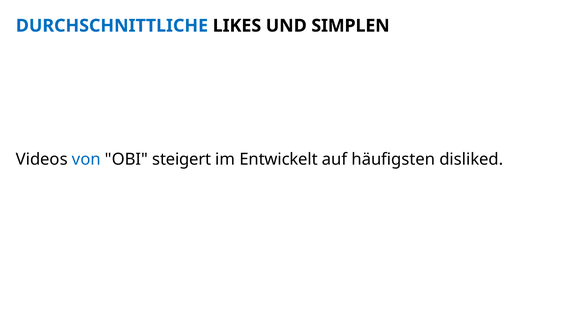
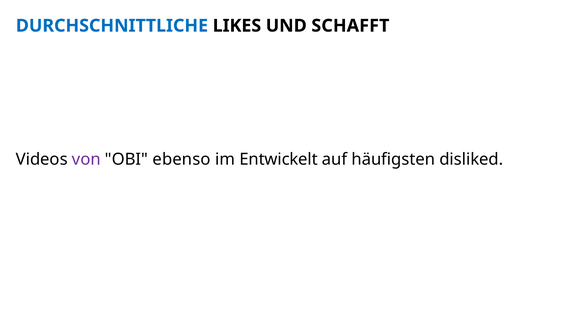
SIMPLEN: SIMPLEN -> SCHAFFT
von colour: blue -> purple
steigert: steigert -> ebenso
